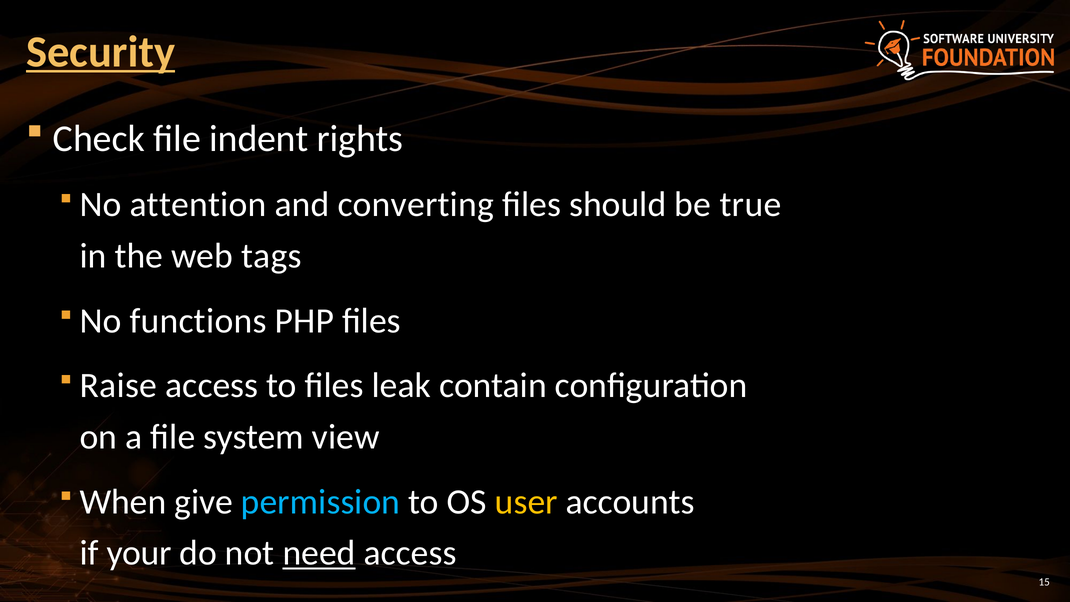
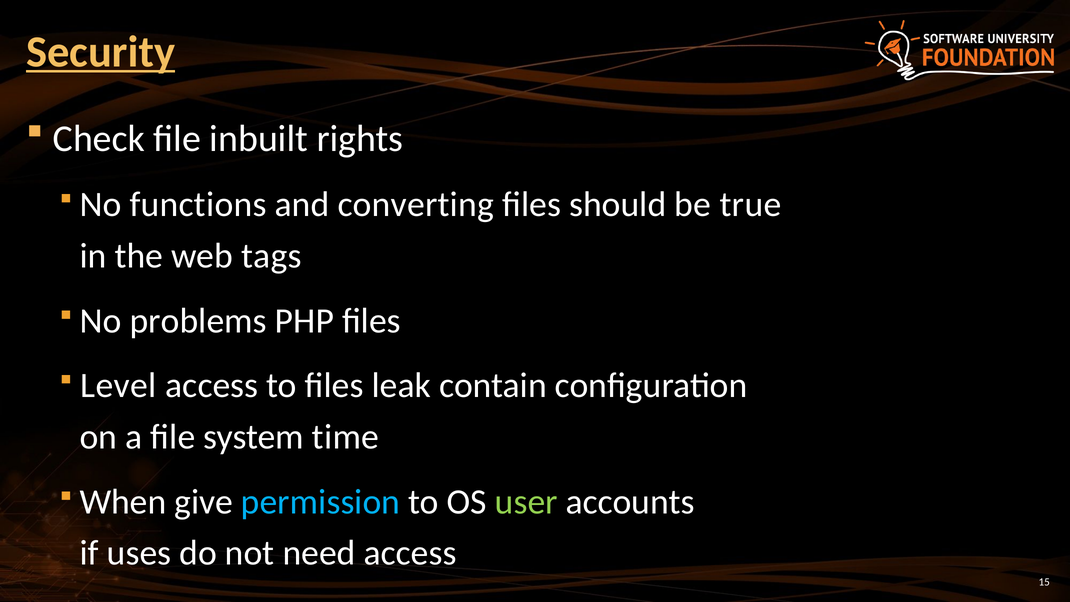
indent: indent -> inbuilt
attention: attention -> functions
functions: functions -> problems
Raise: Raise -> Level
view: view -> time
user colour: yellow -> light green
your: your -> uses
need underline: present -> none
